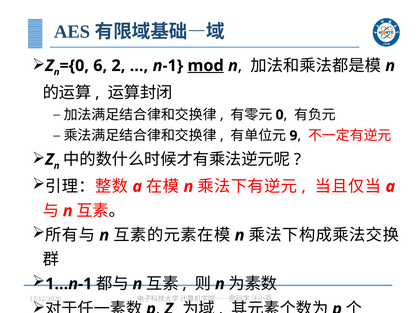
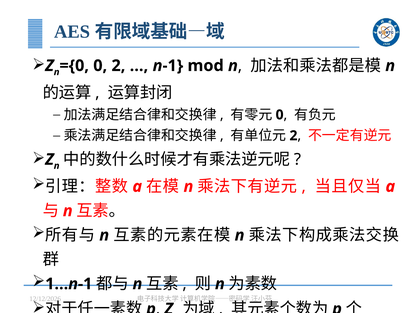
6 at (100, 66): 6 -> 0
mod underline: present -> none
9 at (293, 136): 9 -> 2
